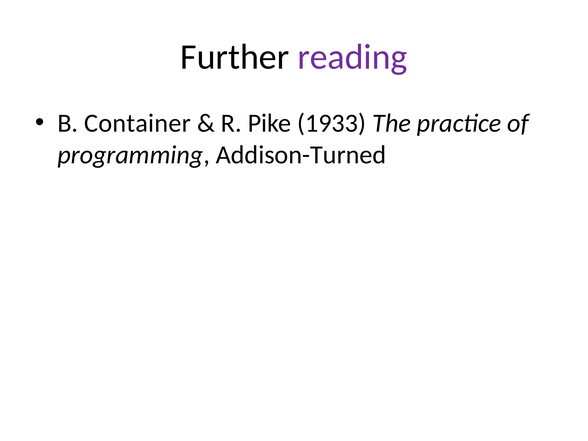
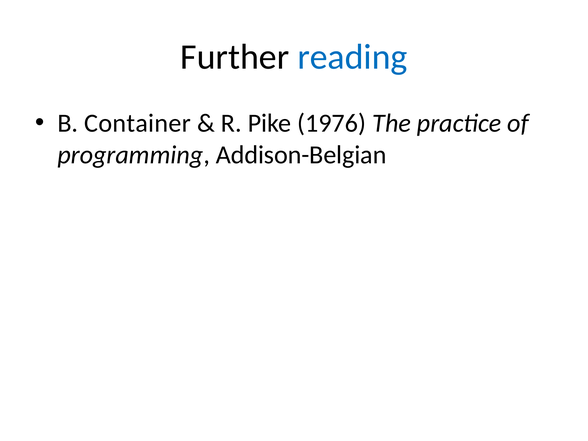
reading colour: purple -> blue
1933: 1933 -> 1976
Addison-Turned: Addison-Turned -> Addison-Belgian
